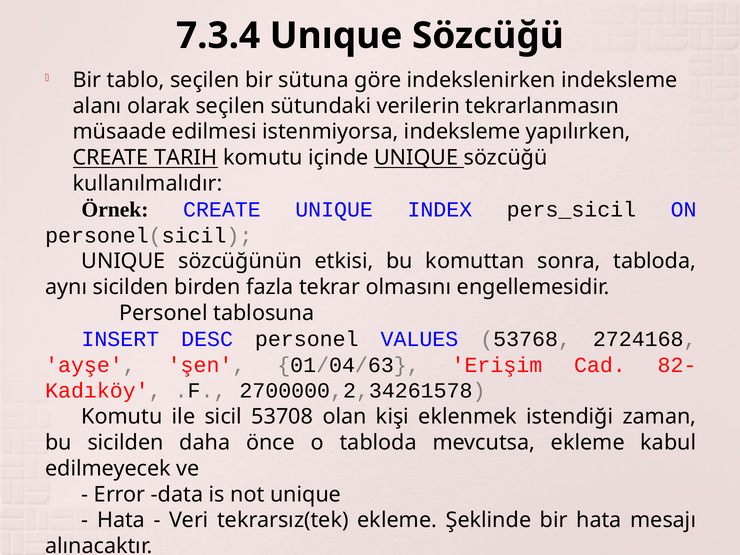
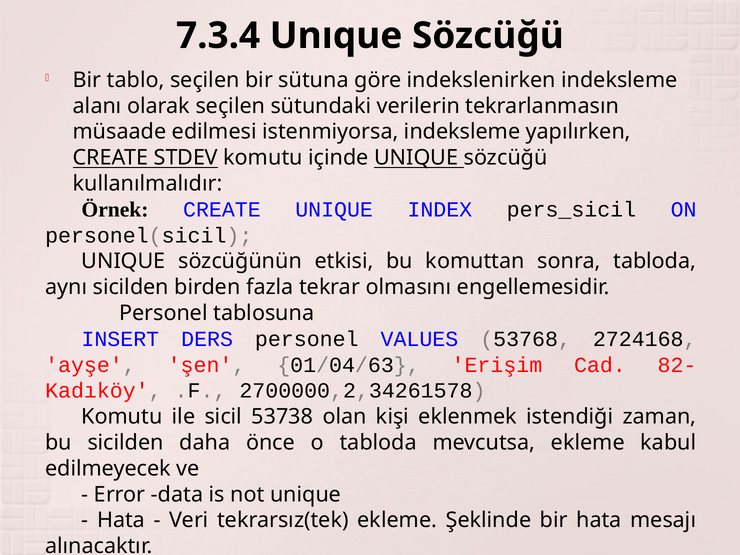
TARIH: TARIH -> STDEV
DESC: DESC -> DERS
53708: 53708 -> 53738
